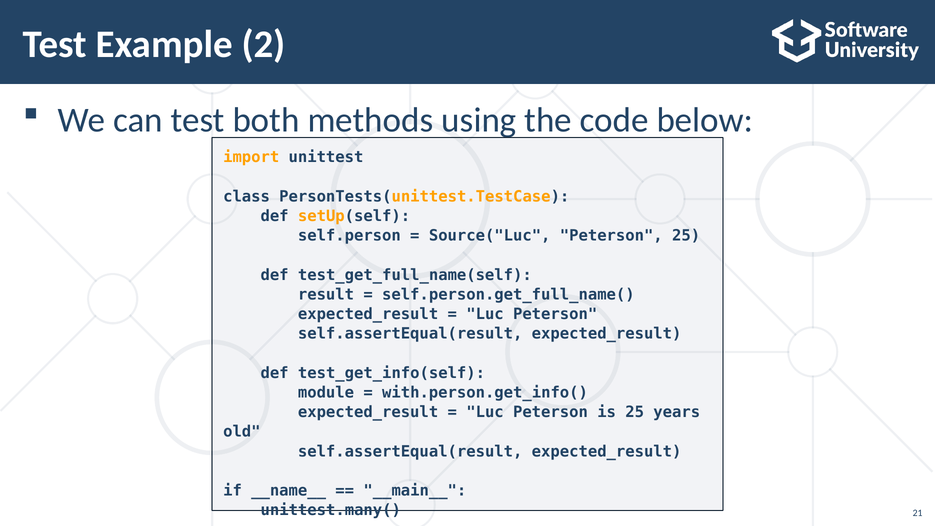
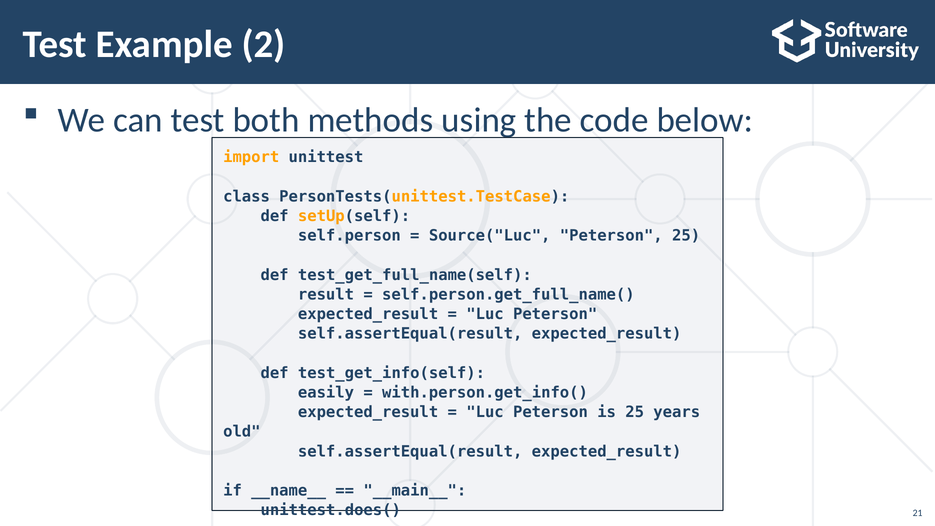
module: module -> easily
unittest.many(: unittest.many( -> unittest.does(
